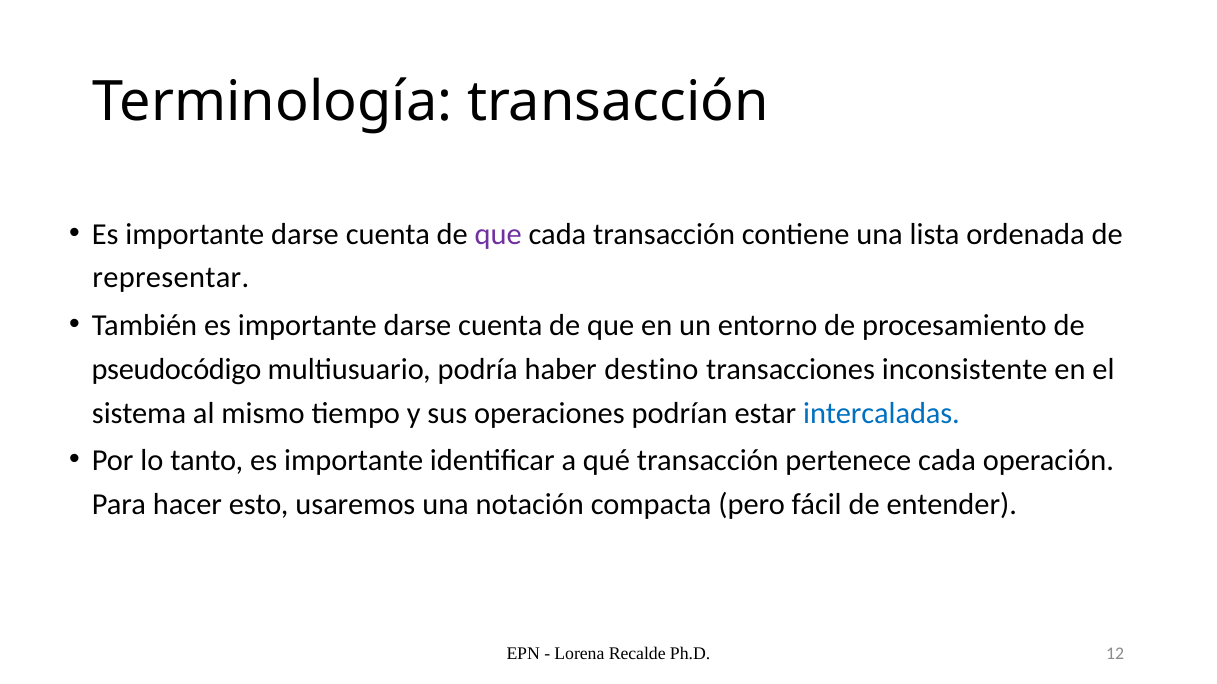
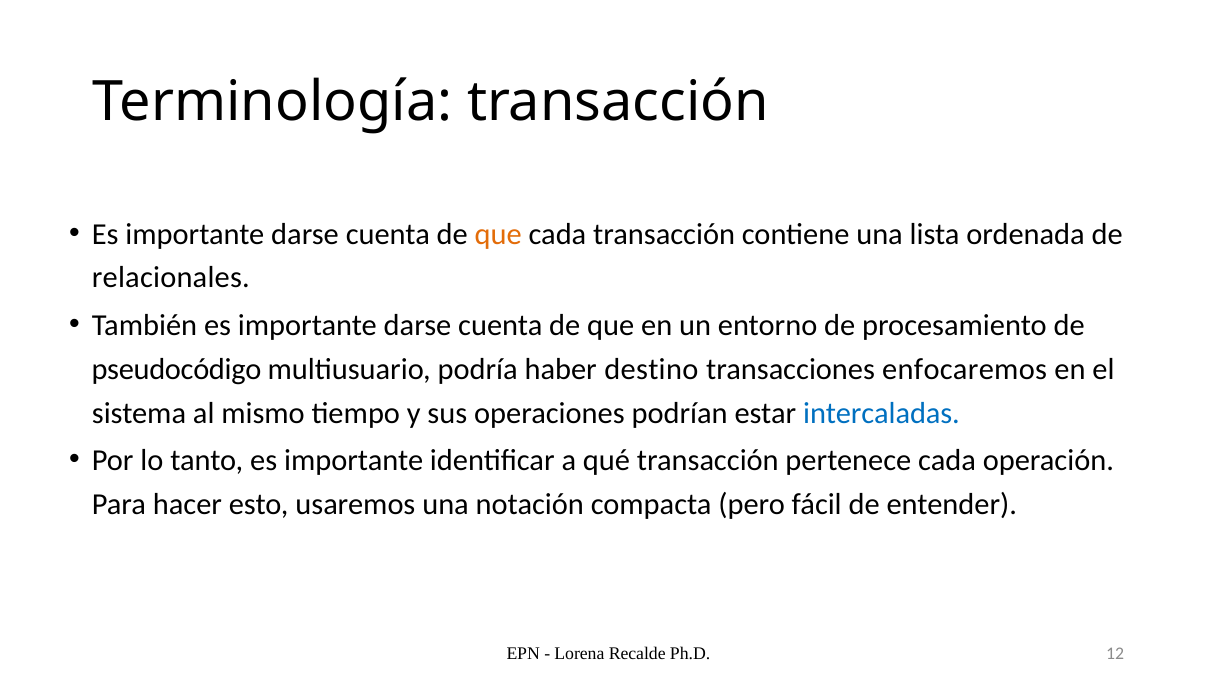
que at (498, 234) colour: purple -> orange
representar: representar -> relacionales
inconsistente: inconsistente -> enfocaremos
